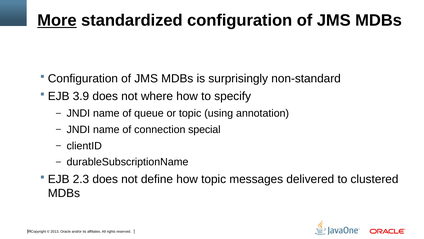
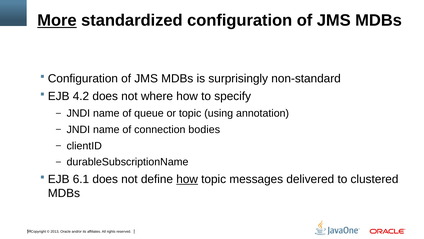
3.9: 3.9 -> 4.2
special: special -> bodies
2.3: 2.3 -> 6.1
how at (187, 179) underline: none -> present
